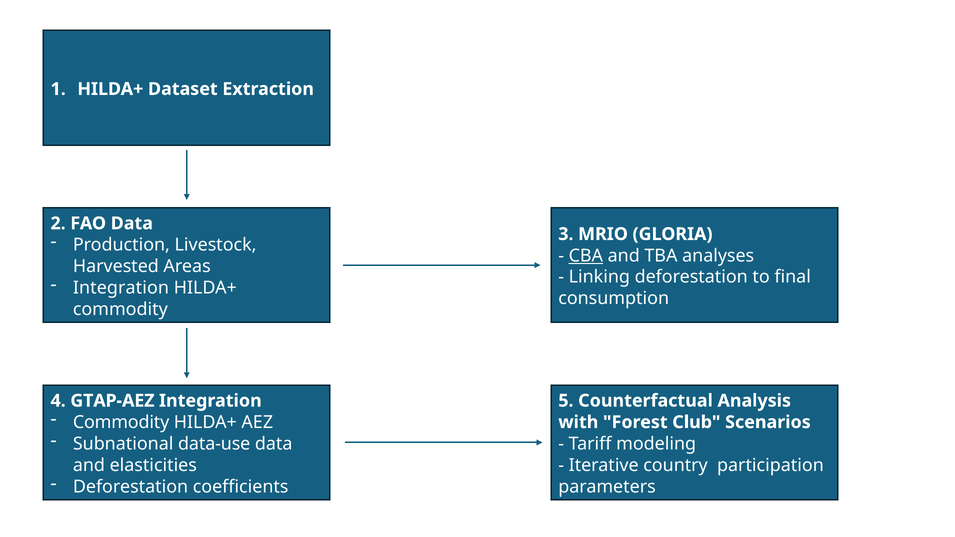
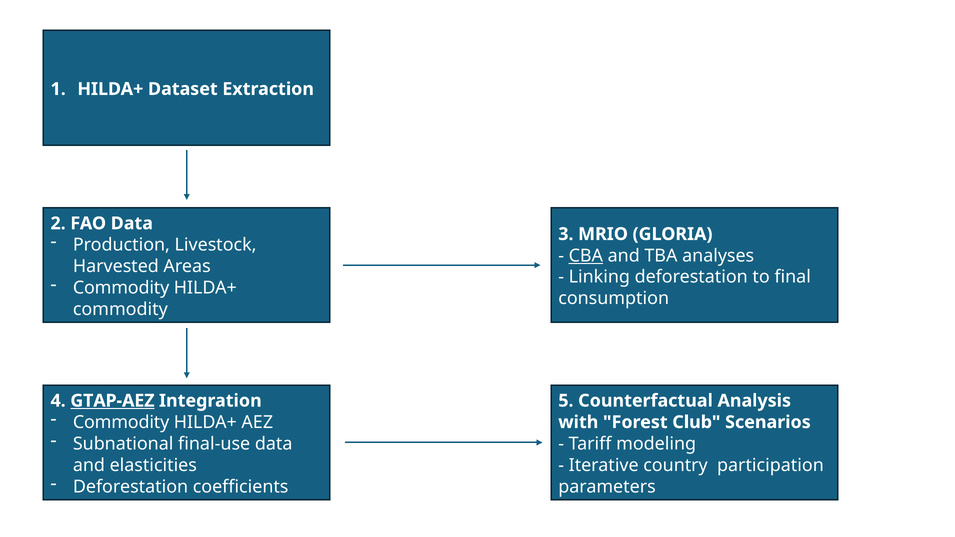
Integration at (121, 288): Integration -> Commodity
GTAP-AEZ underline: none -> present
data-use: data-use -> final-use
